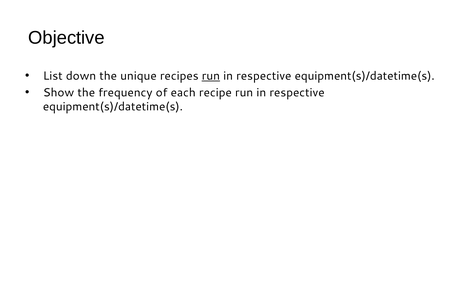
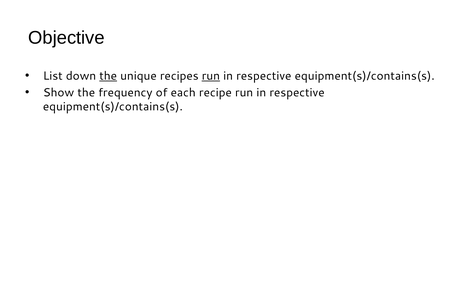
the at (108, 76) underline: none -> present
equipment(s)/datetime(s at (365, 76): equipment(s)/datetime(s -> equipment(s)/contains(s
equipment(s)/datetime(s at (113, 107): equipment(s)/datetime(s -> equipment(s)/contains(s
